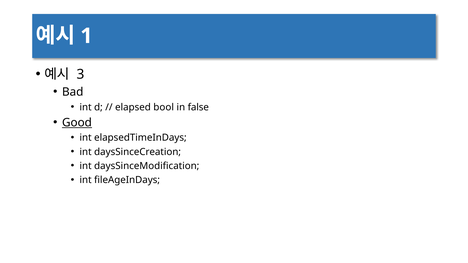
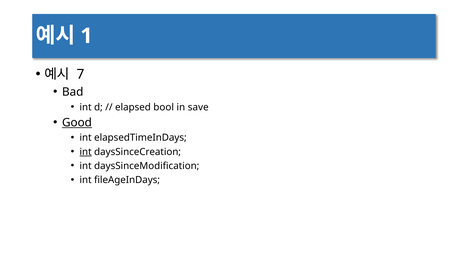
3: 3 -> 7
false: false -> save
int at (86, 152) underline: none -> present
